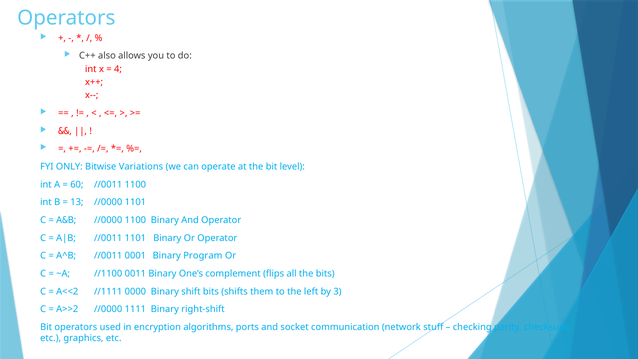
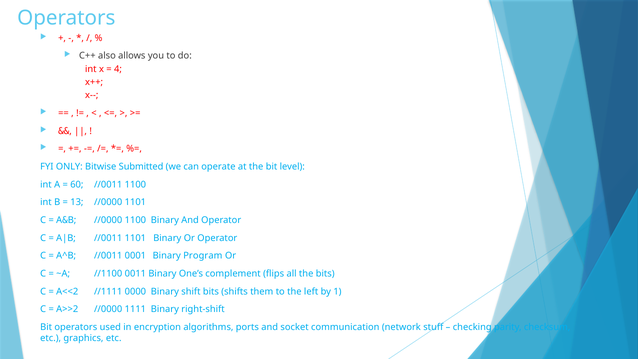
Variations: Variations -> Submitted
3: 3 -> 1
